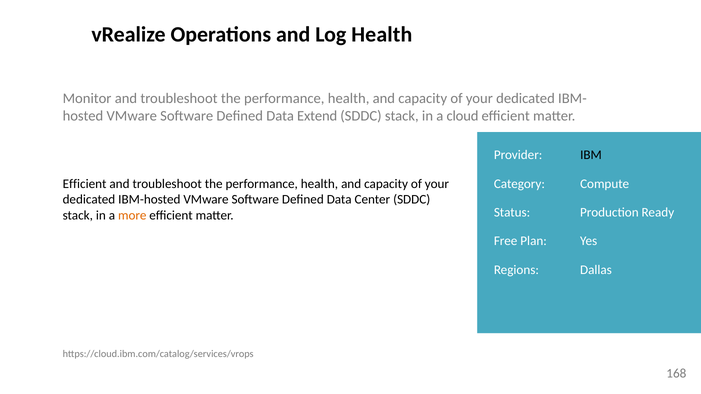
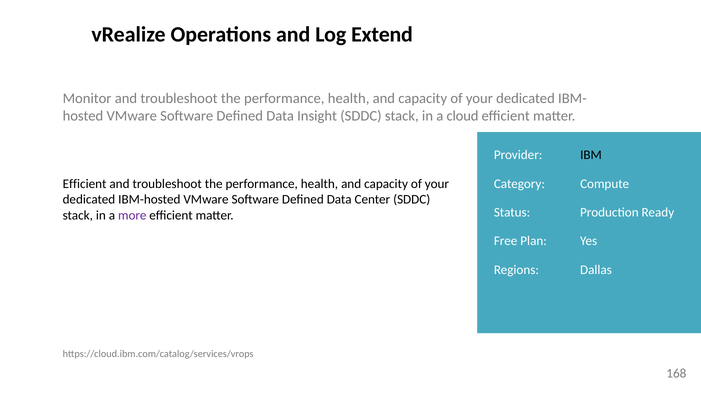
Log Health: Health -> Extend
Extend: Extend -> Insight
more colour: orange -> purple
